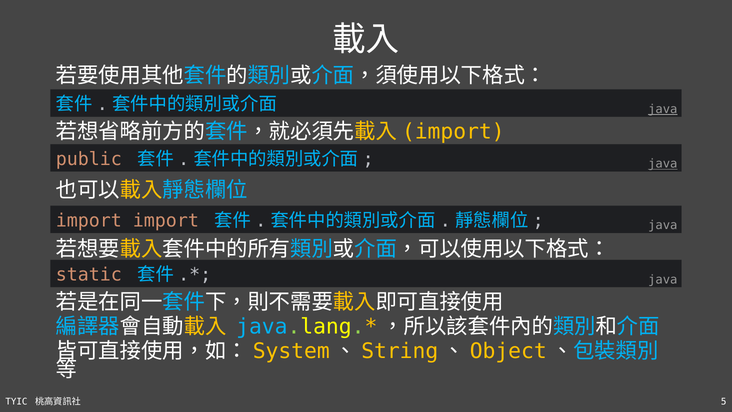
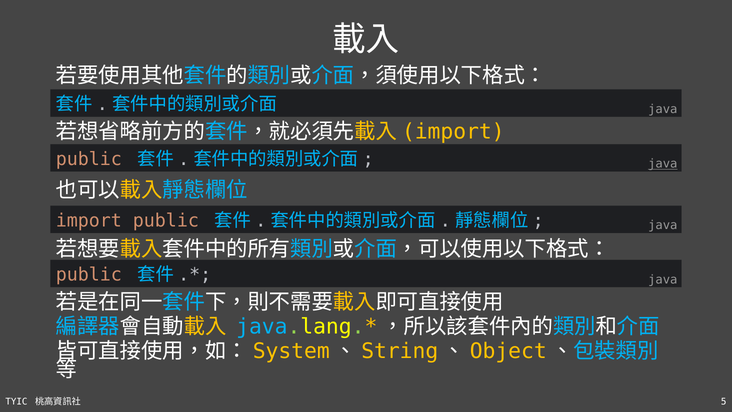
java at (663, 109) underline: present -> none
import import: import -> public
static at (89, 275): static -> public
